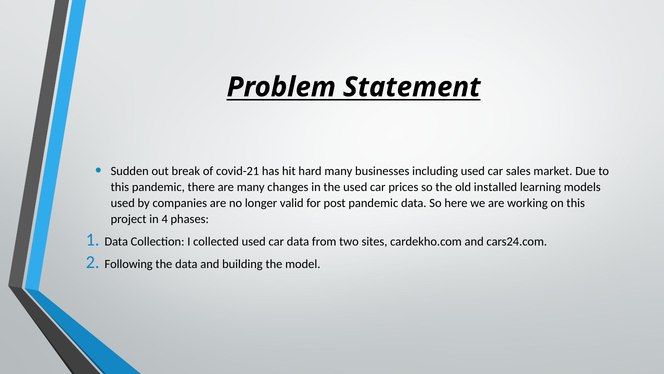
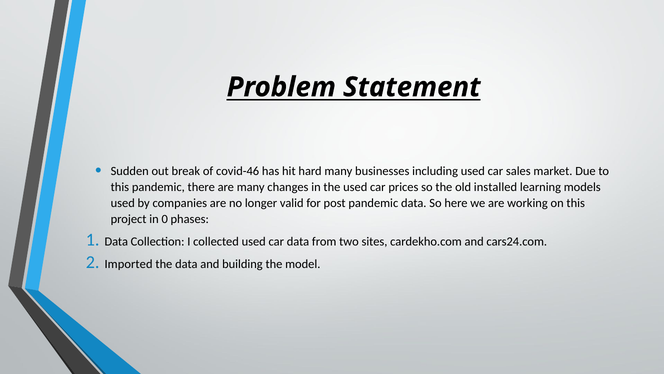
covid-21: covid-21 -> covid-46
4: 4 -> 0
Following: Following -> Imported
